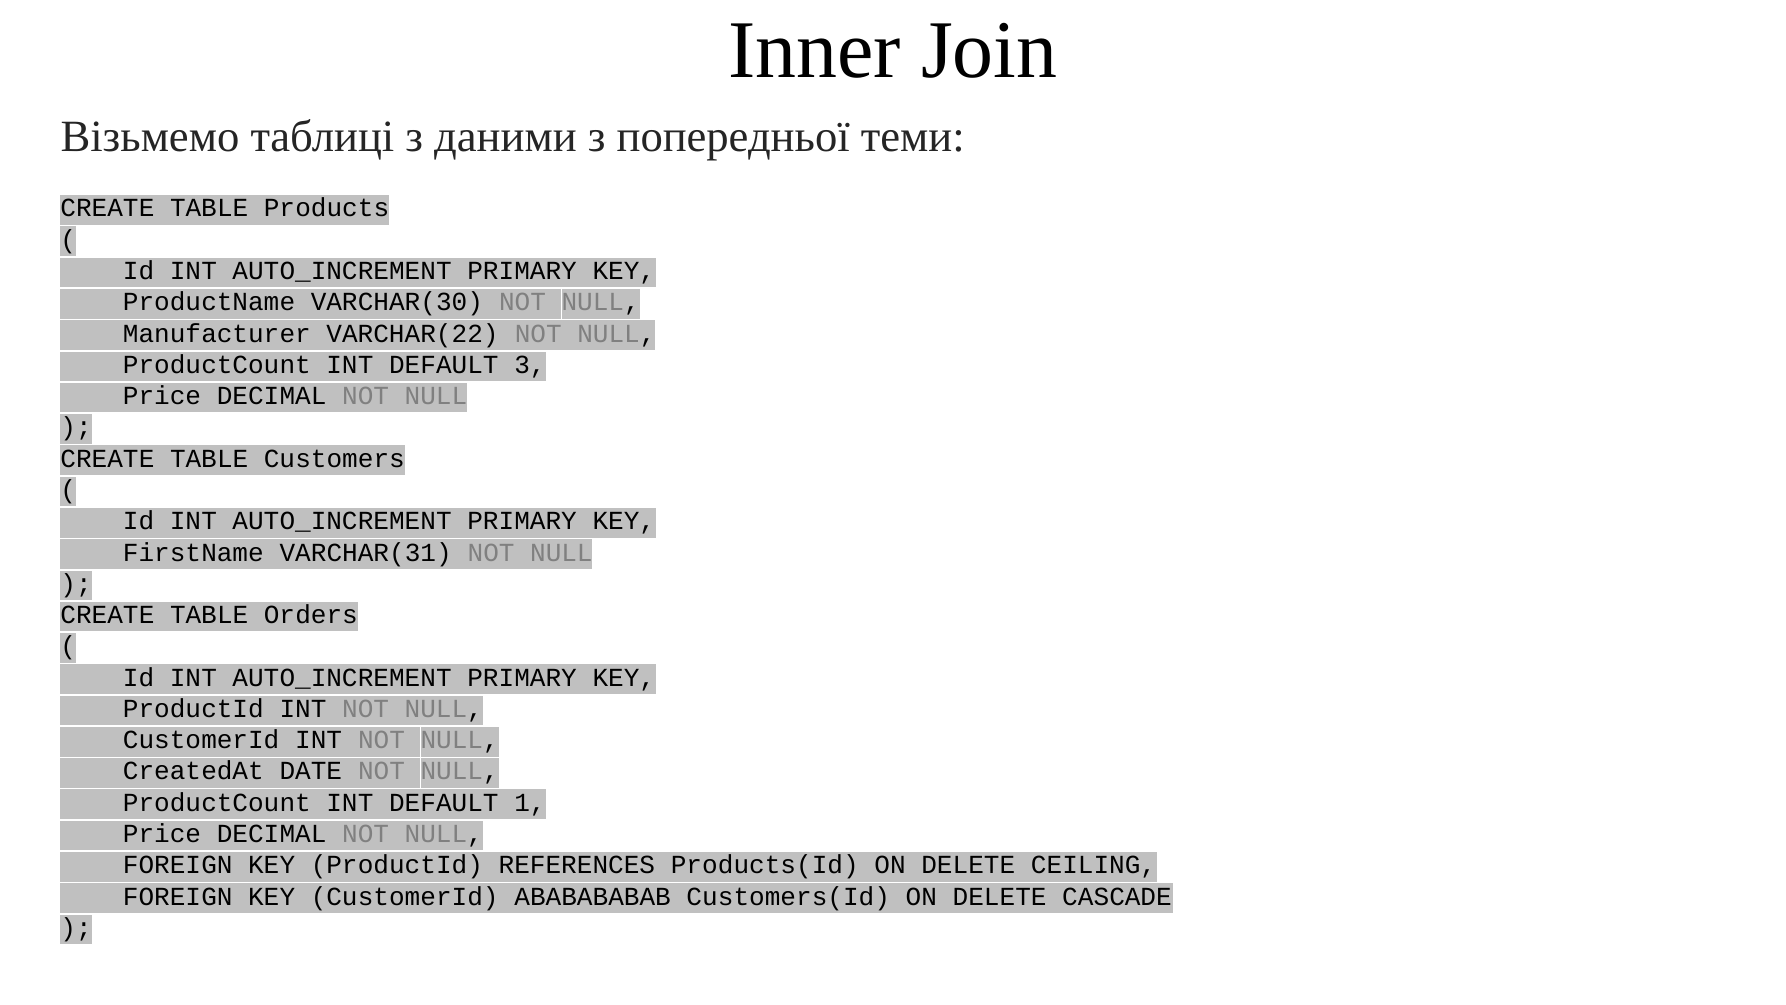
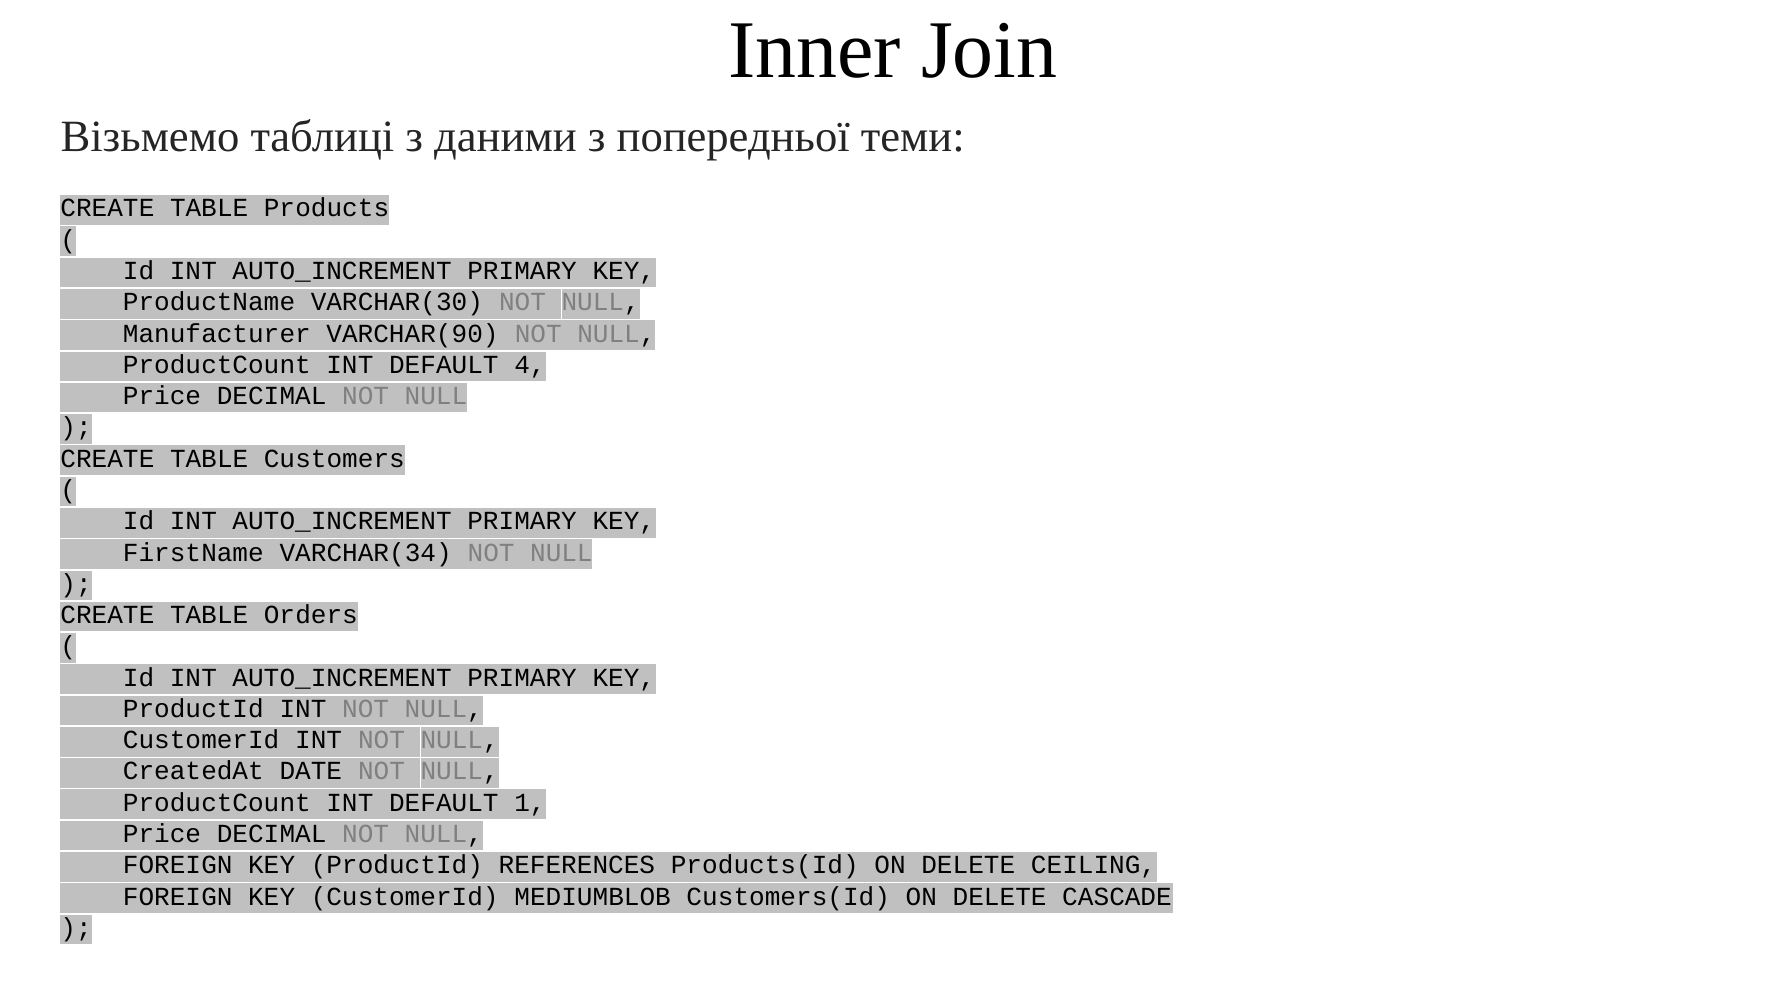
VARCHAR(22: VARCHAR(22 -> VARCHAR(90
3: 3 -> 4
VARCHAR(31: VARCHAR(31 -> VARCHAR(34
ABABABABAB: ABABABABAB -> MEDIUMBLOB
